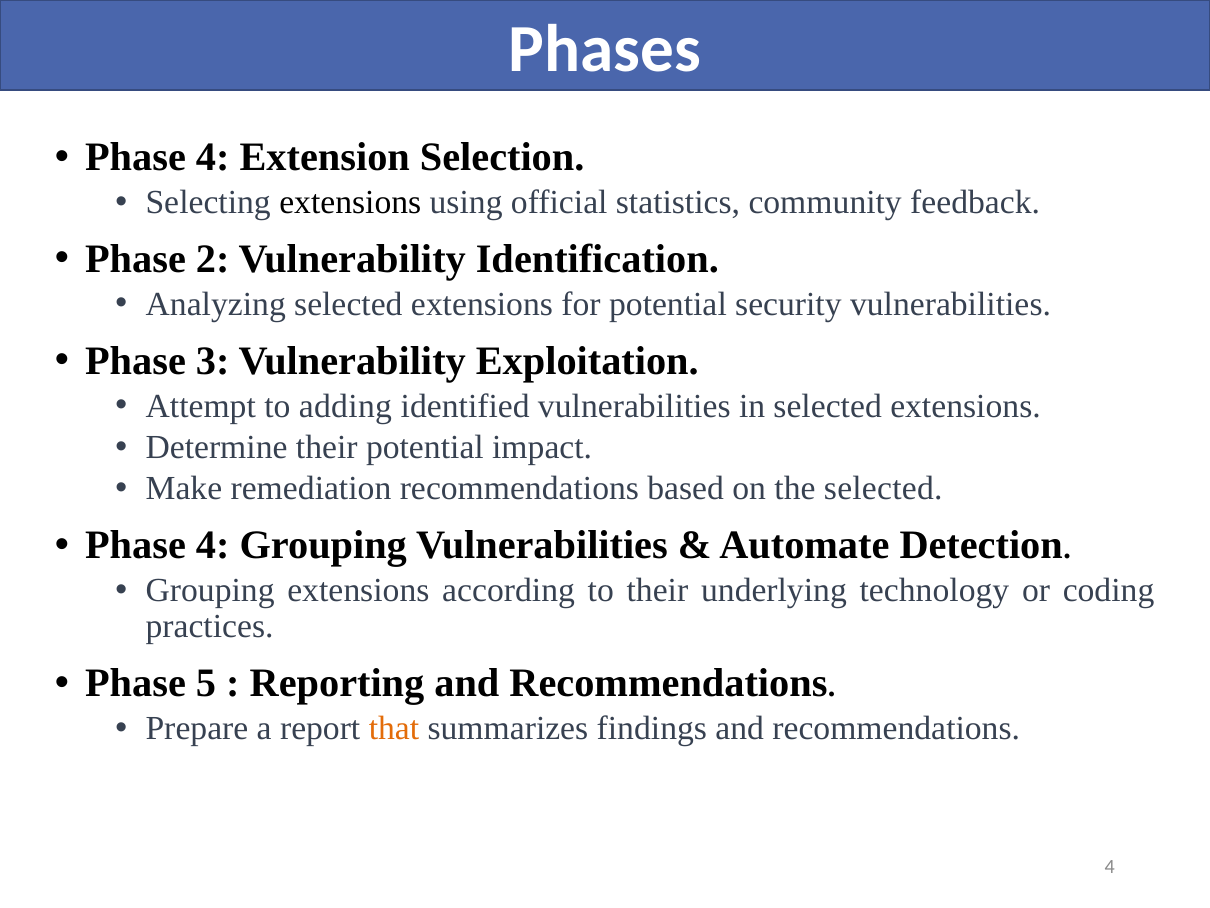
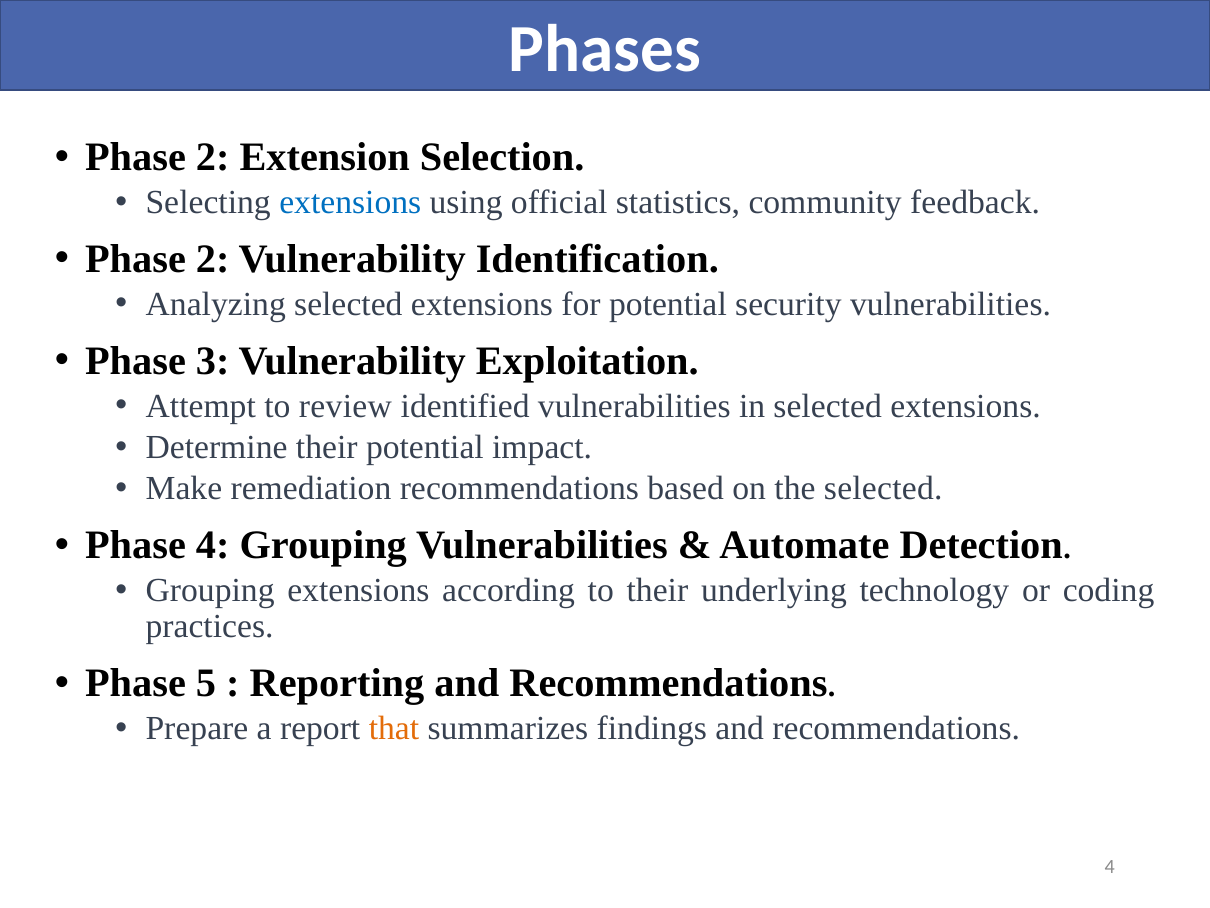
4 at (213, 157): 4 -> 2
extensions at (350, 202) colour: black -> blue
adding: adding -> review
